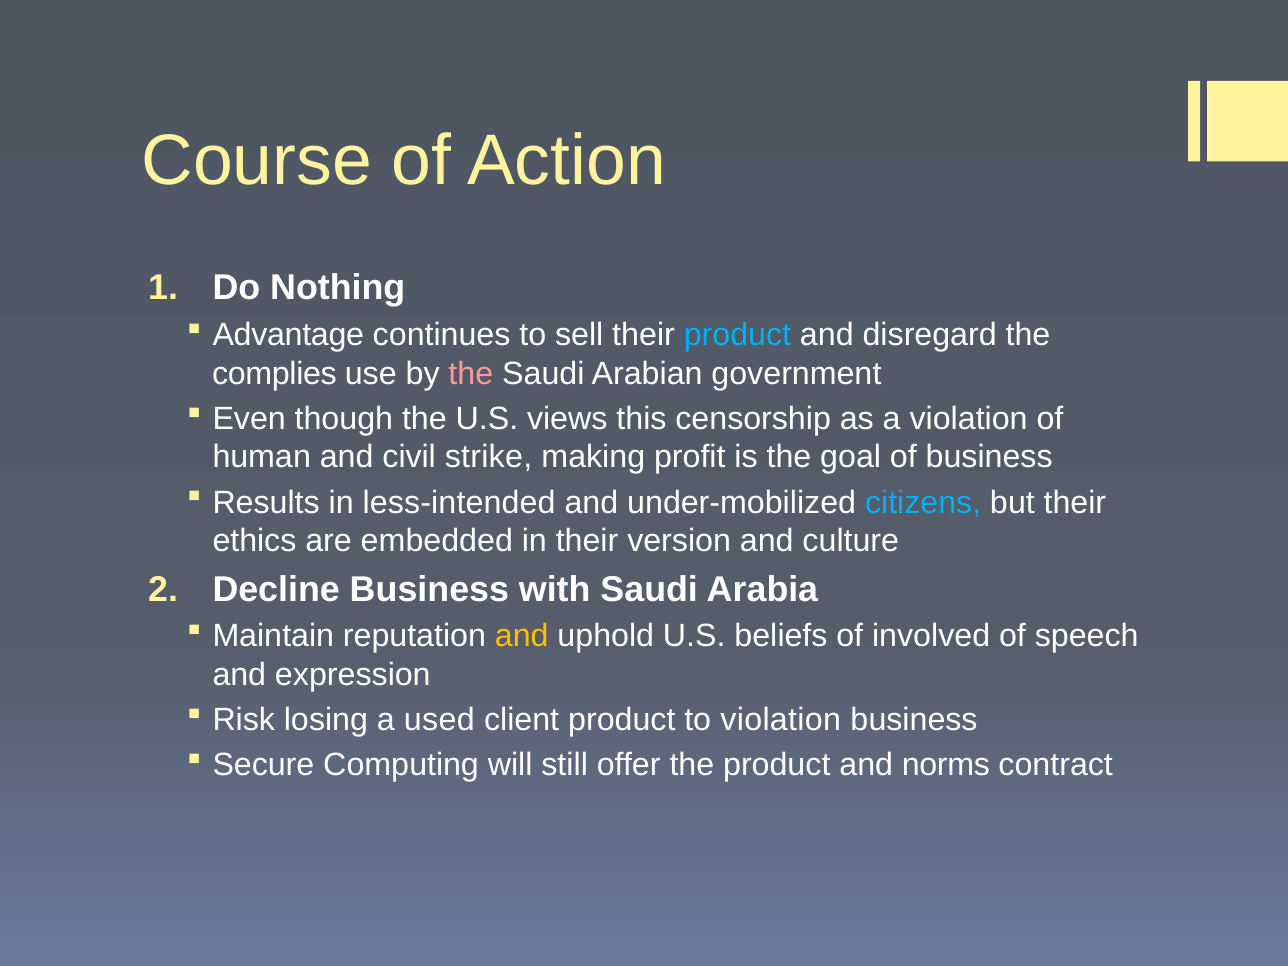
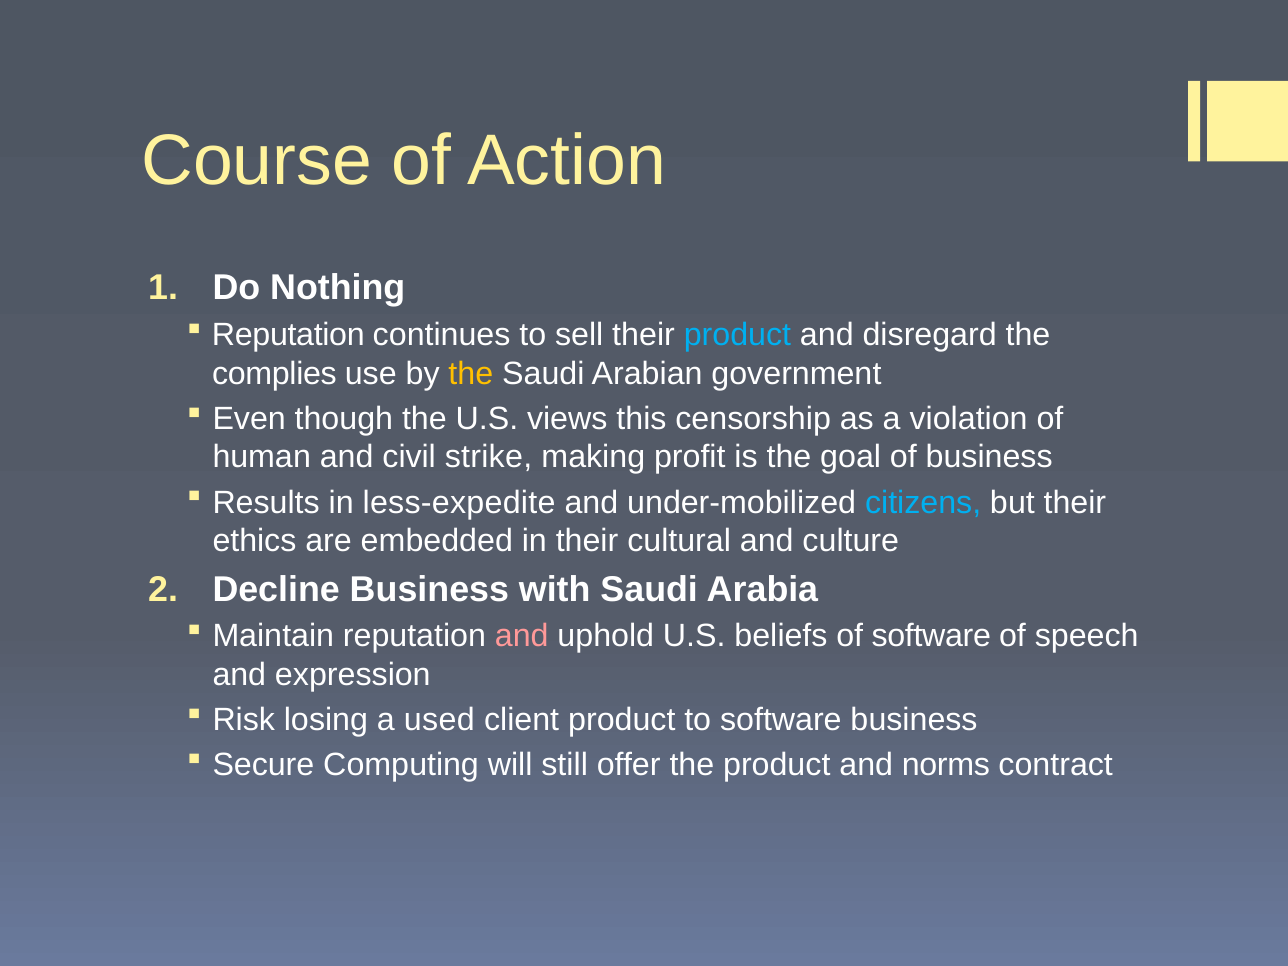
Advantage at (288, 335): Advantage -> Reputation
the at (471, 374) colour: pink -> yellow
less-intended: less-intended -> less-expedite
version: version -> cultural
and at (522, 636) colour: yellow -> pink
of involved: involved -> software
to violation: violation -> software
